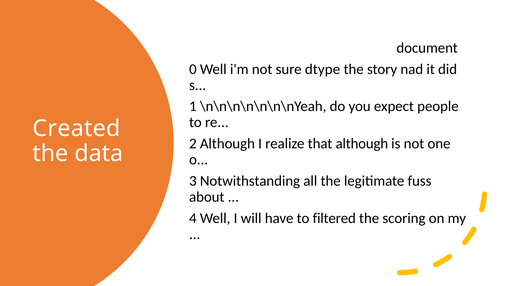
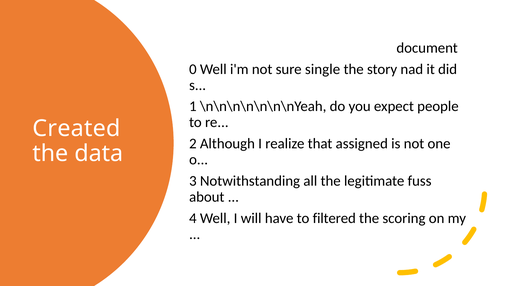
dtype: dtype -> single
that although: although -> assigned
